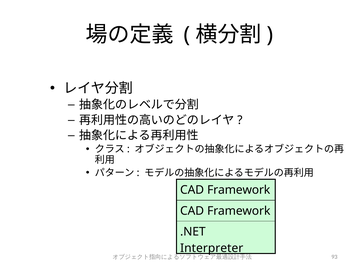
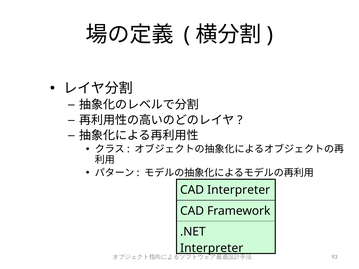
Framework at (239, 190): Framework -> Interpreter
